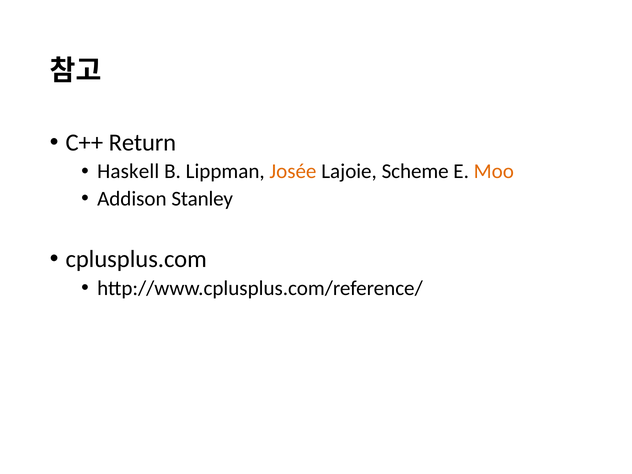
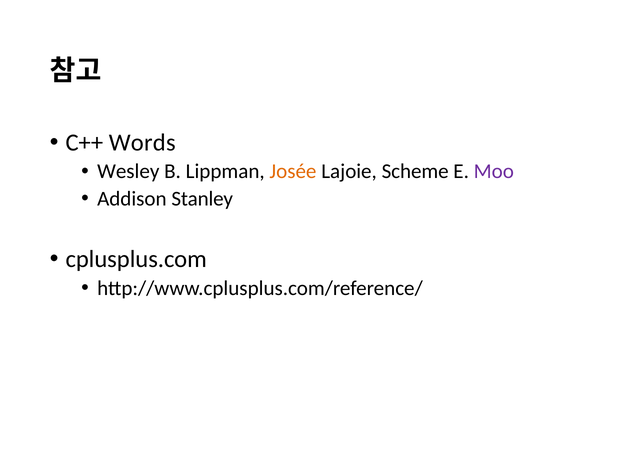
Return: Return -> Words
Haskell: Haskell -> Wesley
Moo colour: orange -> purple
